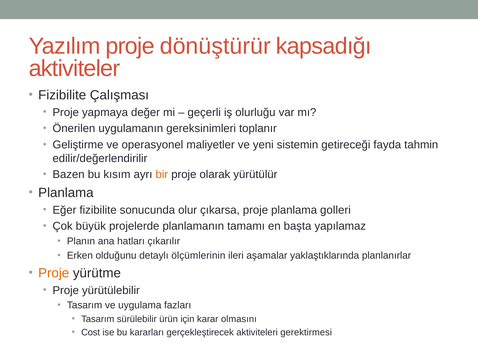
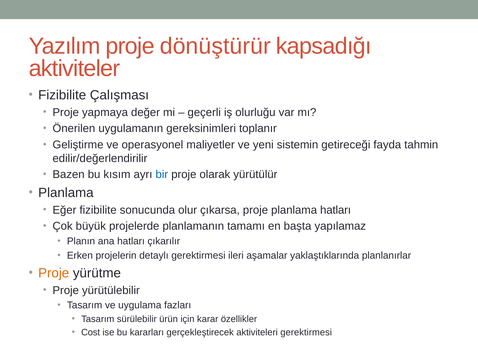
bir colour: orange -> blue
planlama golleri: golleri -> hatları
olduğunu: olduğunu -> projelerin
detaylı ölçümlerinin: ölçümlerinin -> gerektirmesi
olmasını: olmasını -> özellikler
